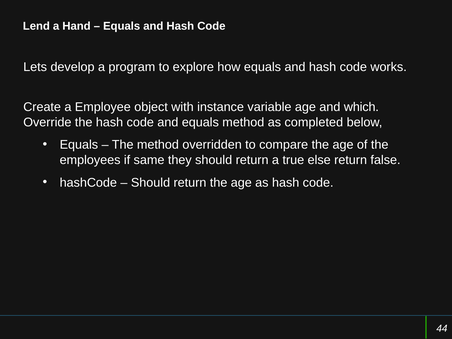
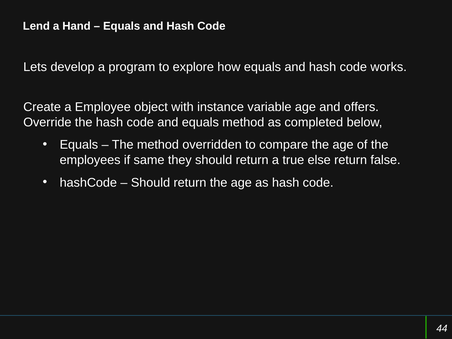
which: which -> offers
